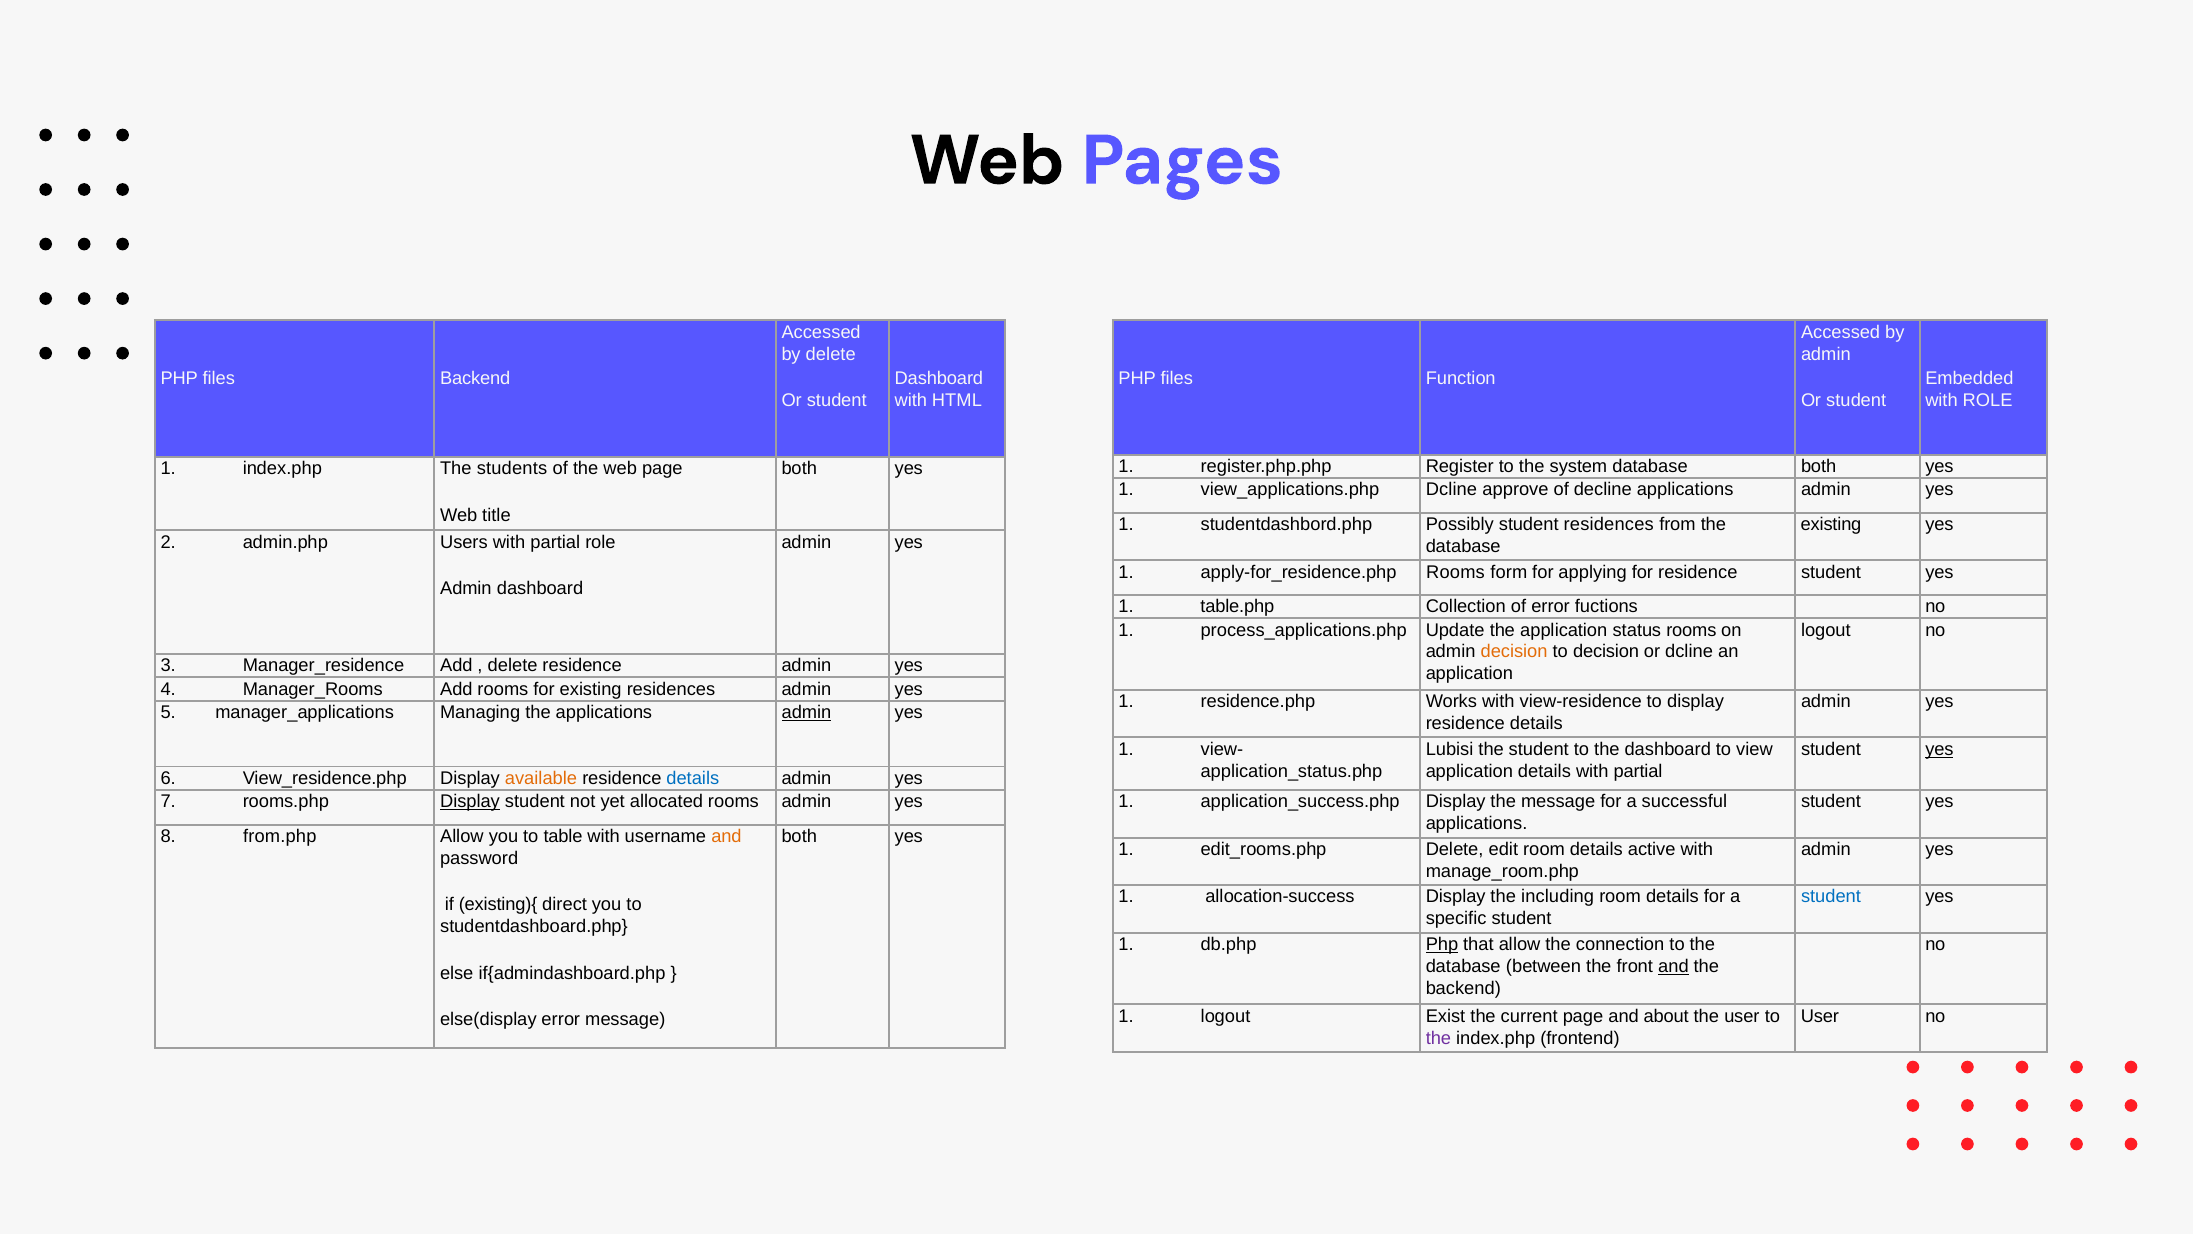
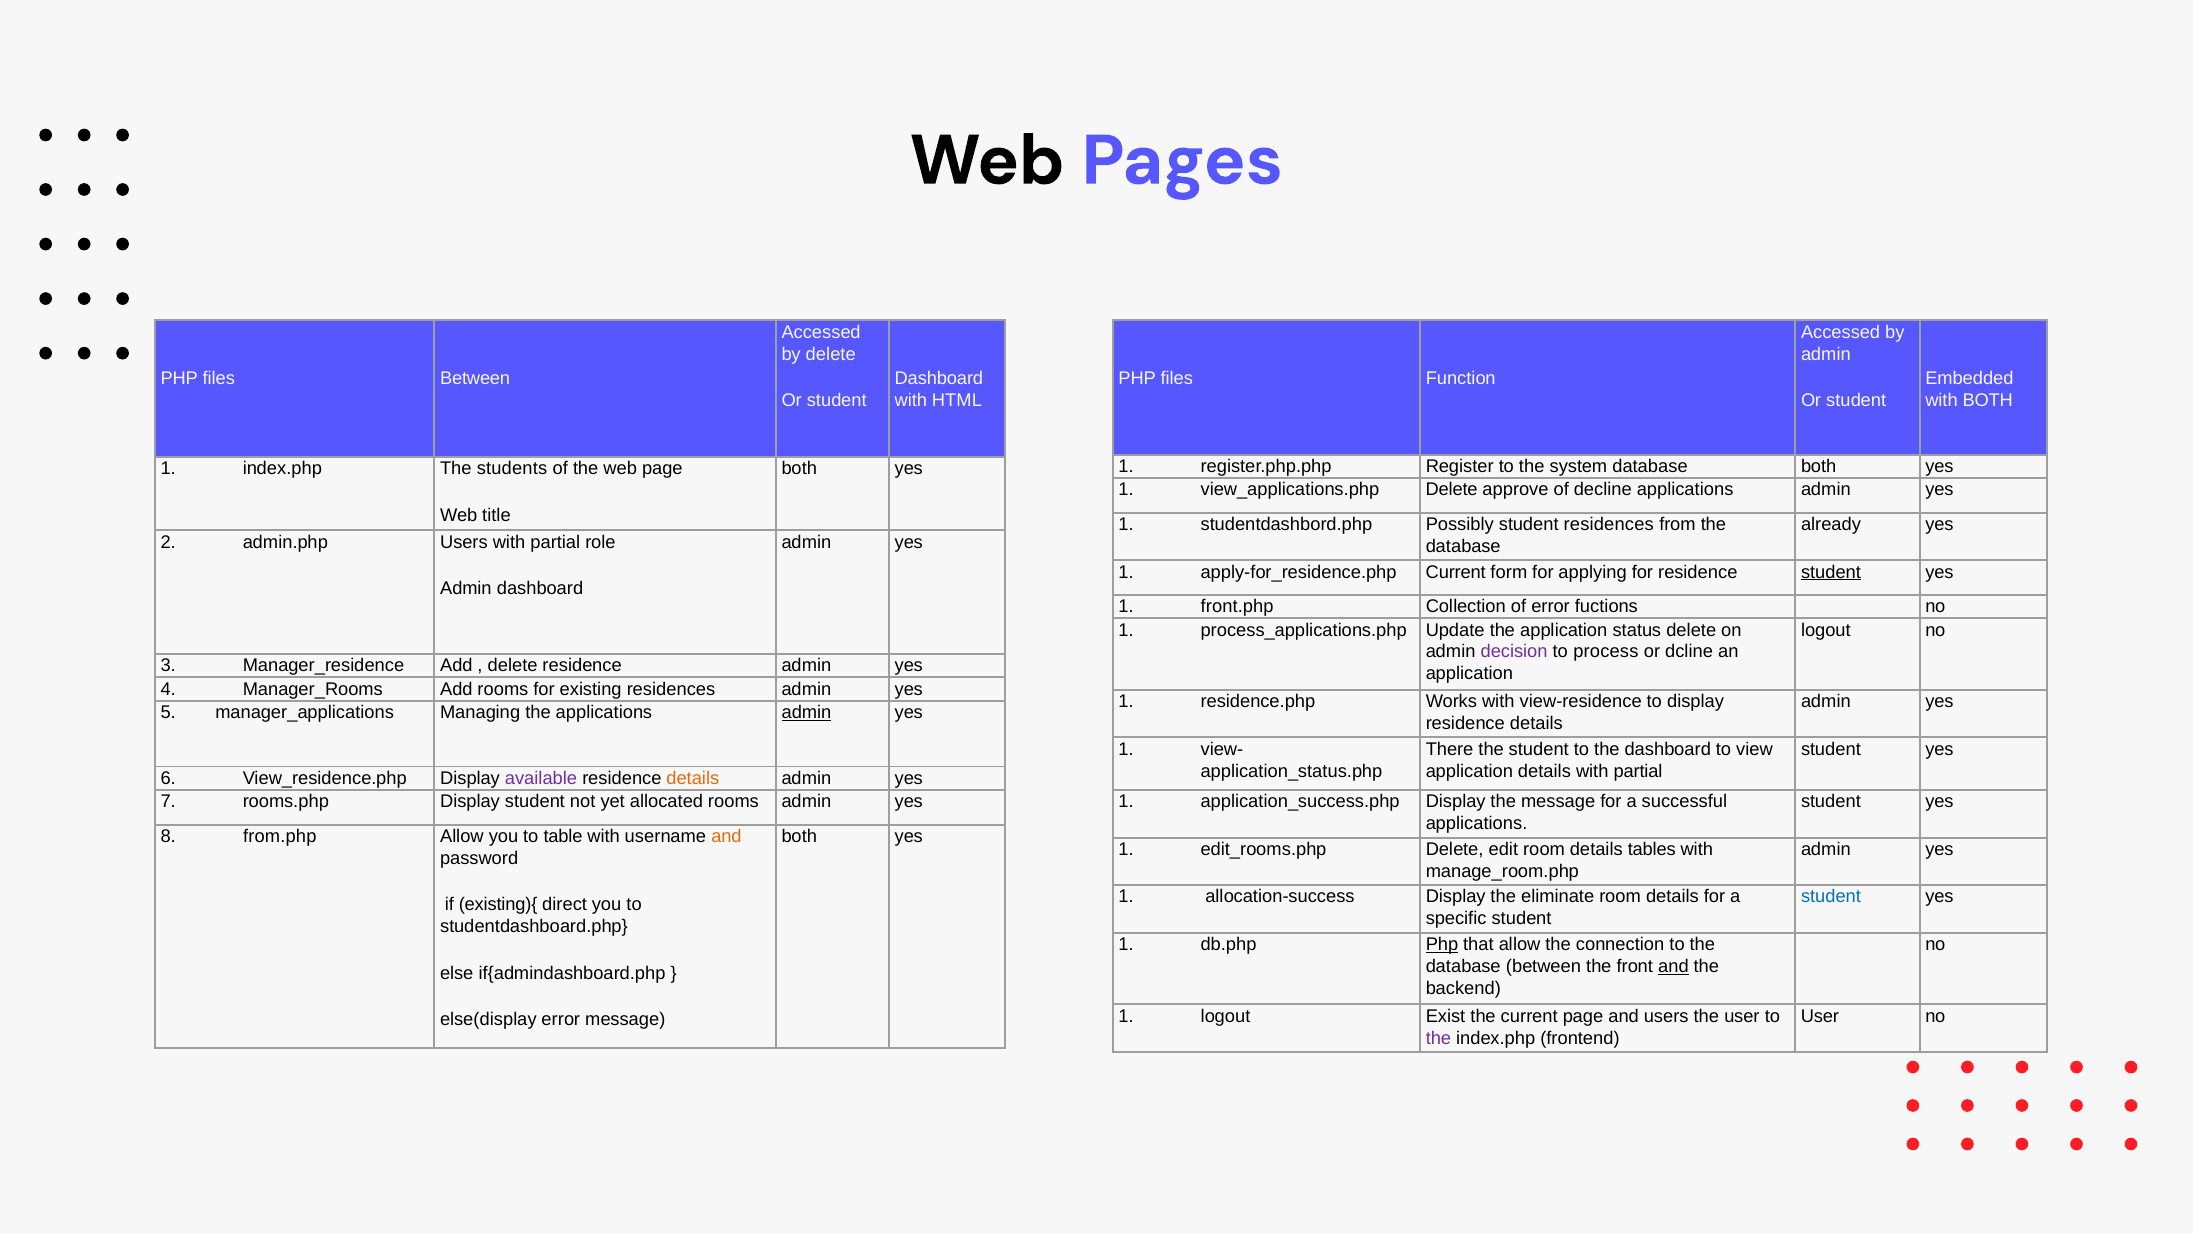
files Backend: Backend -> Between
with ROLE: ROLE -> BOTH
Dcline at (1451, 490): Dcline -> Delete
existing at (1831, 524): existing -> already
Rooms at (1456, 572): Rooms -> Current
student at (1831, 572) underline: none -> present
table.php: table.php -> front.php
status rooms: rooms -> delete
decision at (1514, 652) colour: orange -> purple
to decision: decision -> process
Lubisi: Lubisi -> There
yes at (1939, 749) underline: present -> none
available colour: orange -> purple
details at (693, 778) colour: blue -> orange
Display at (470, 801) underline: present -> none
active: active -> tables
including: including -> eliminate
and about: about -> users
